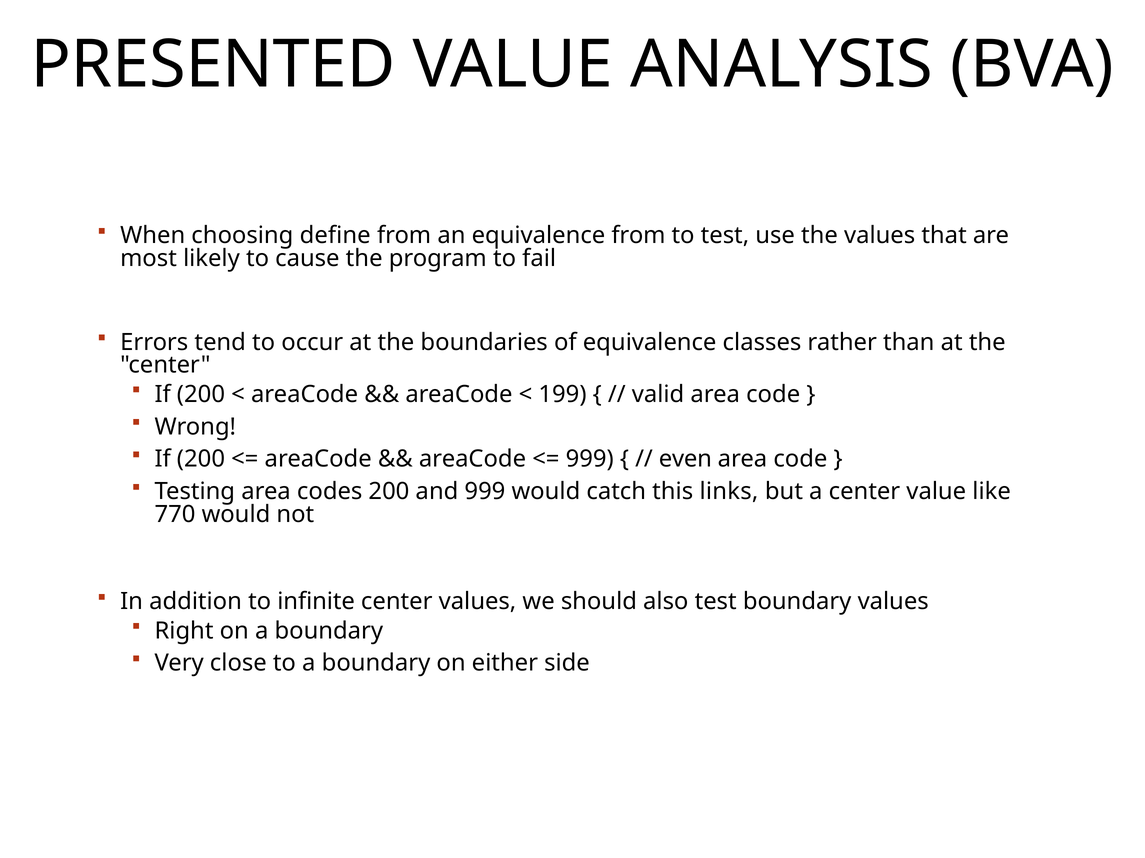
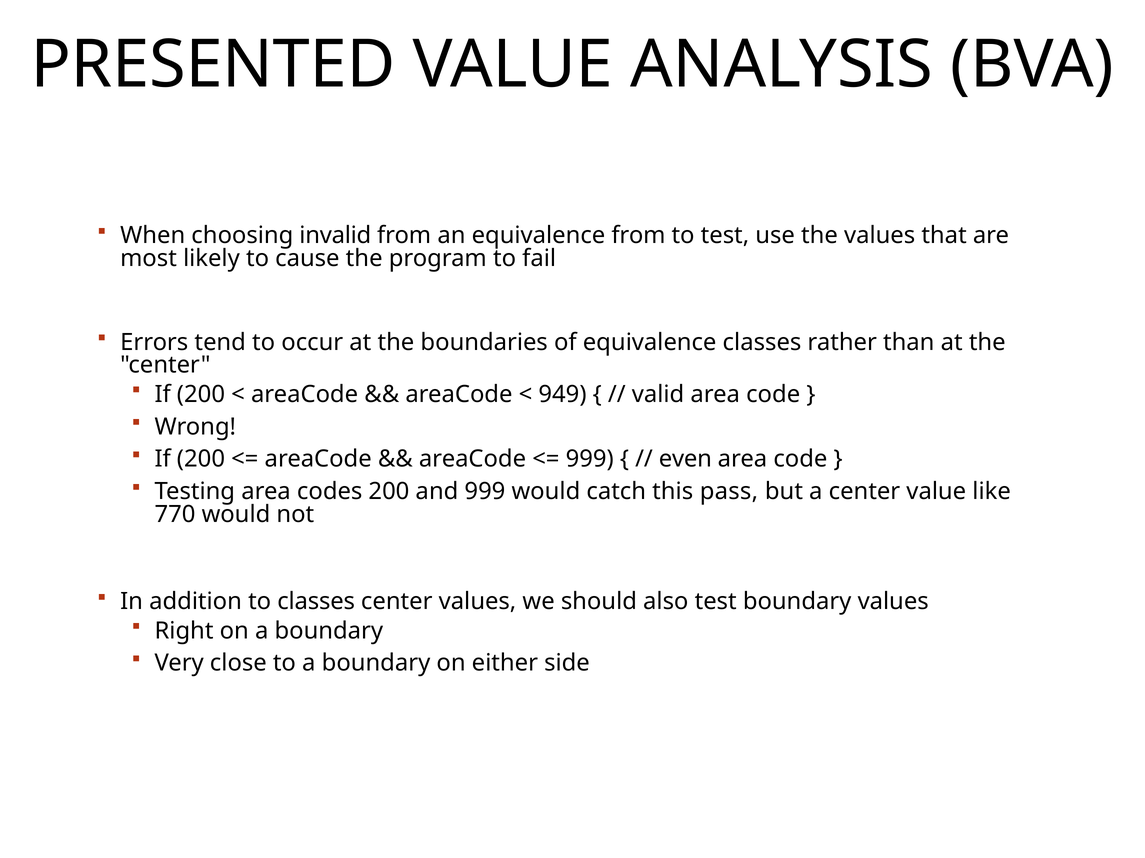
define: define -> invalid
199: 199 -> 949
links: links -> pass
to infinite: infinite -> classes
